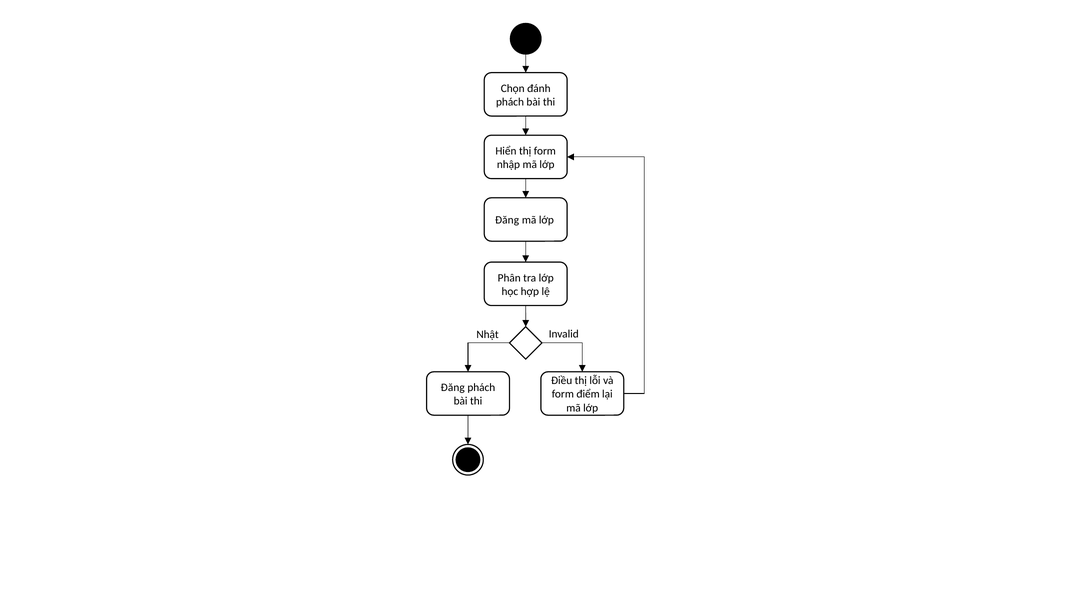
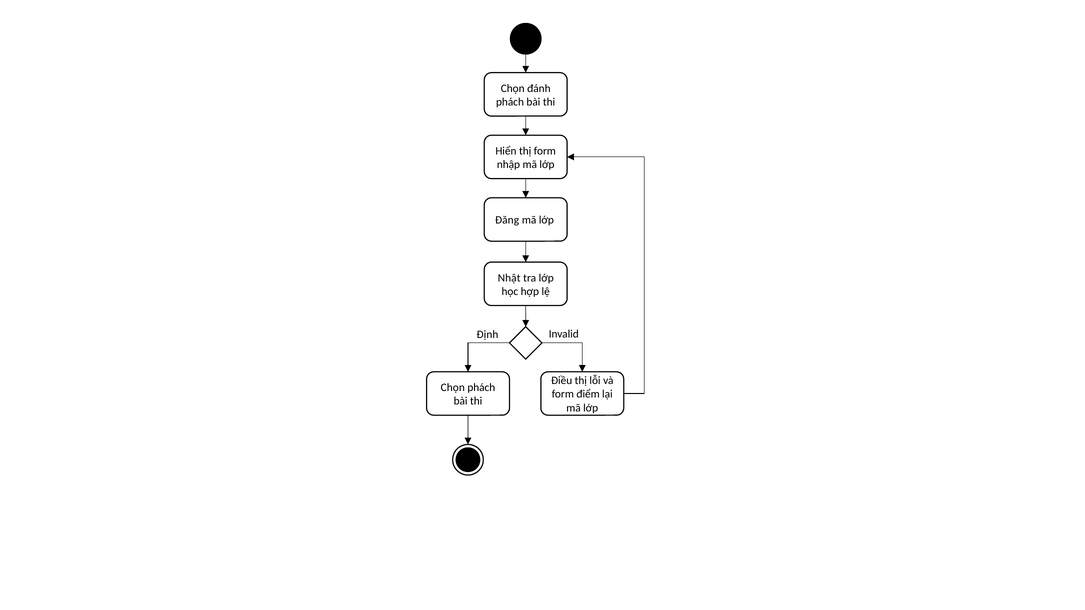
Phân: Phân -> Nhật
Nhật: Nhật -> Định
Đăng at (453, 388): Đăng -> Chọn
